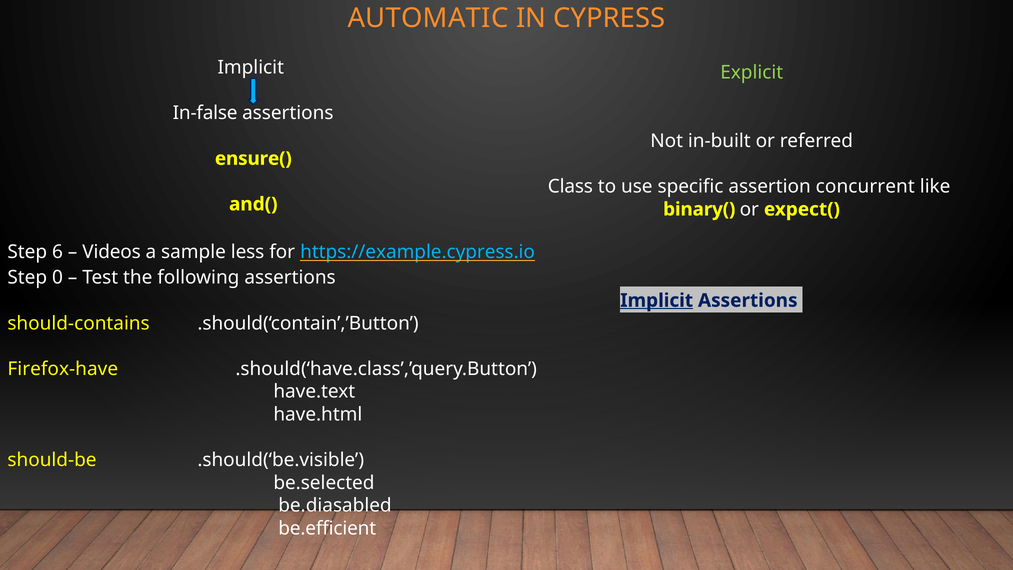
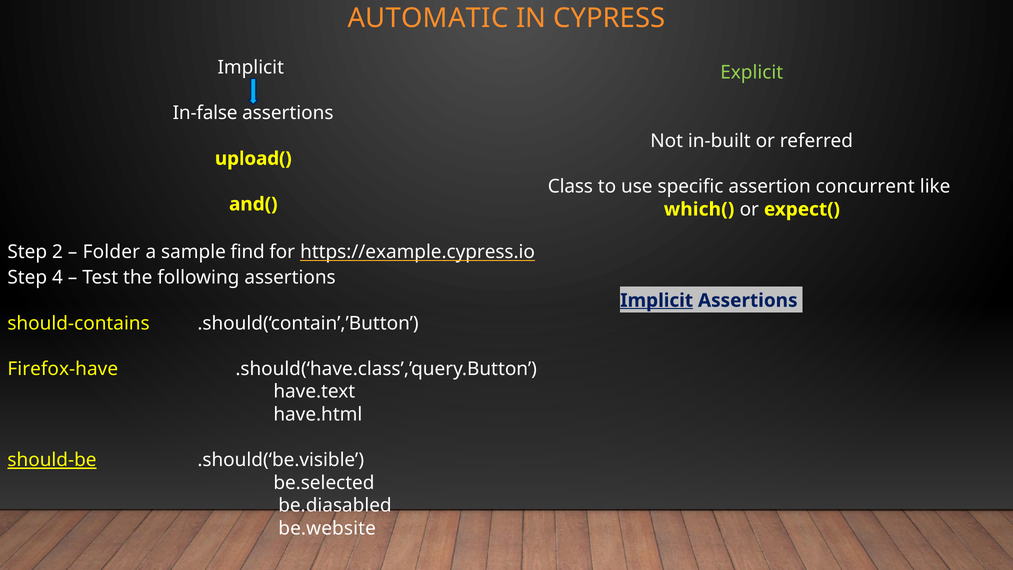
ensure(: ensure( -> upload(
binary(: binary( -> which(
6: 6 -> 2
Videos: Videos -> Folder
less: less -> find
https://example.cypress.io colour: light blue -> white
0: 0 -> 4
should-be underline: none -> present
be.efficient: be.efficient -> be.website
